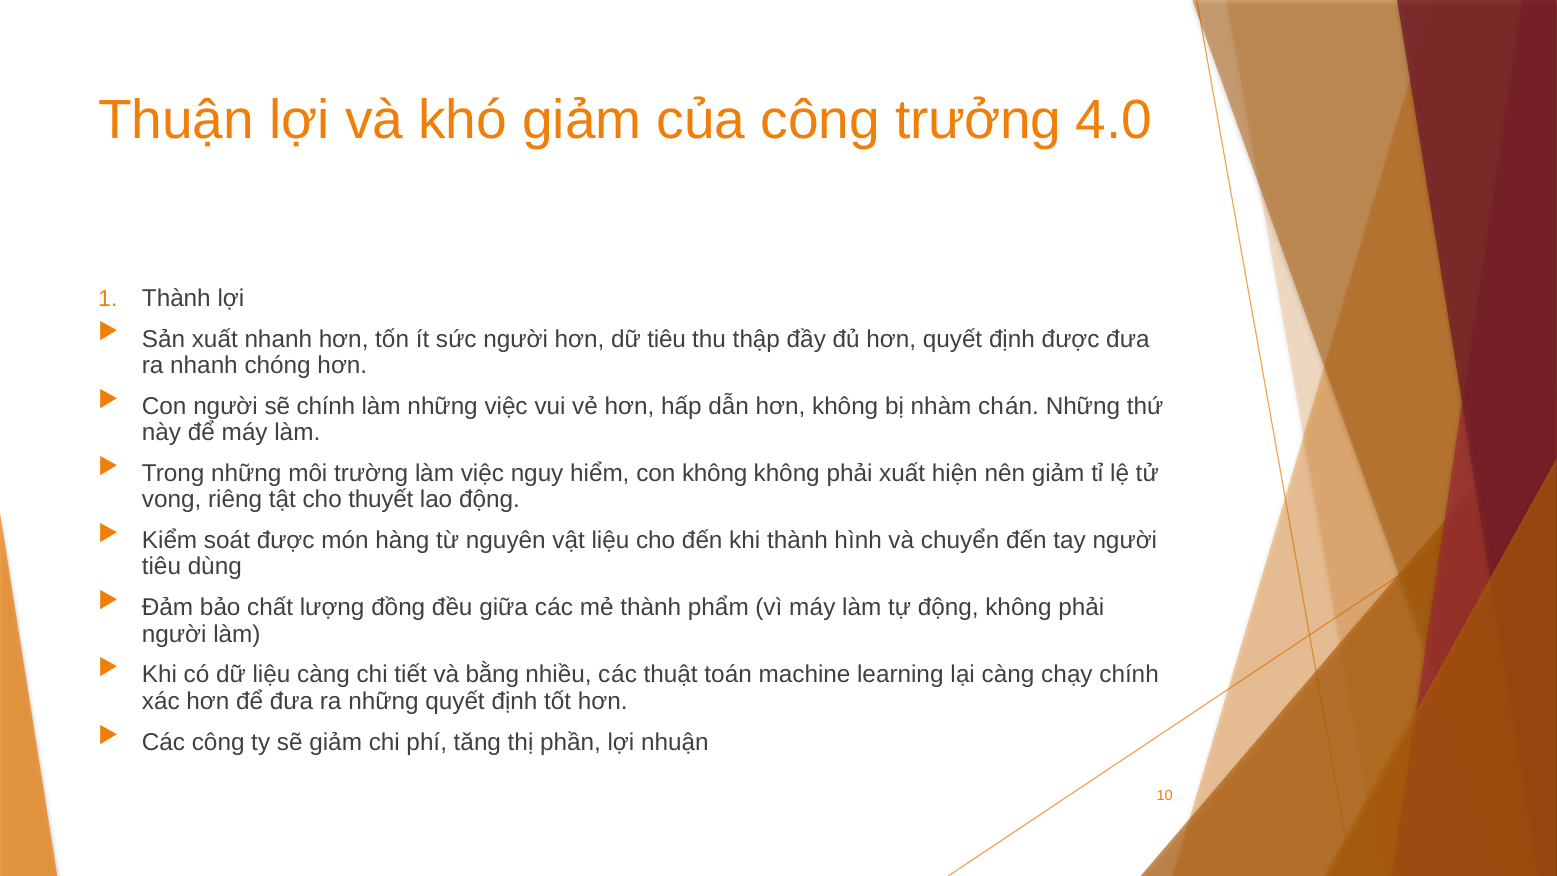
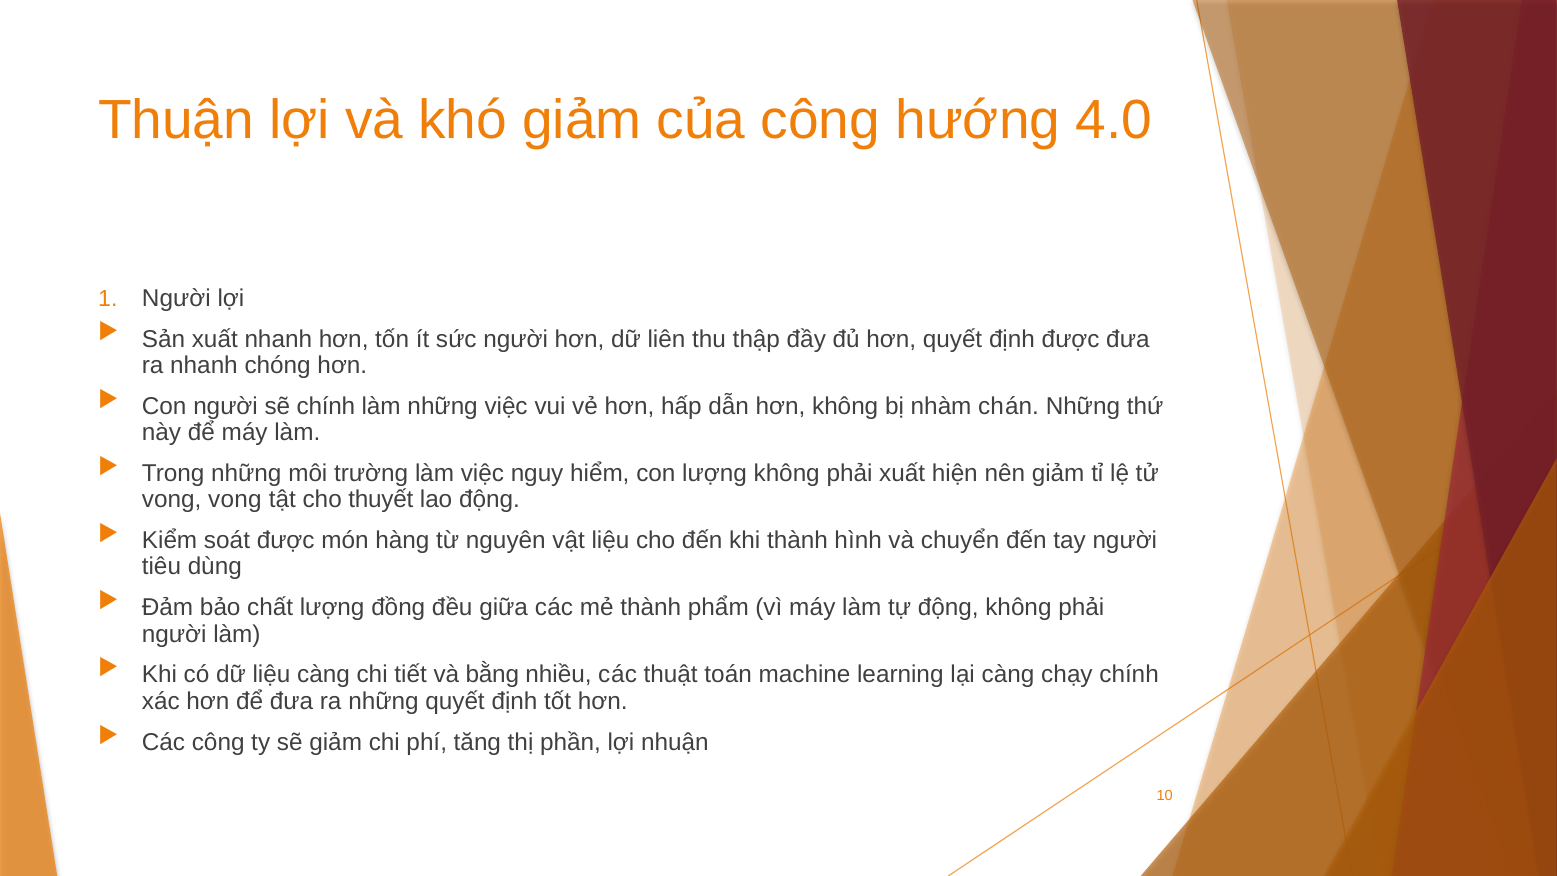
trưởng: trưởng -> hướng
Thành at (176, 298): Thành -> Người
dữ tiêu: tiêu -> liên
con không: không -> lượng
vong riêng: riêng -> vong
